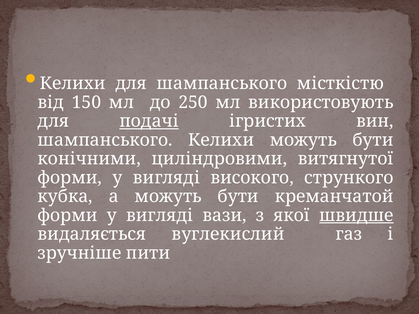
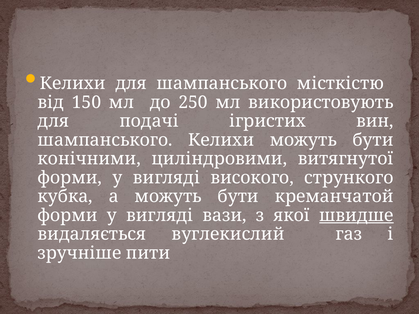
подачі underline: present -> none
